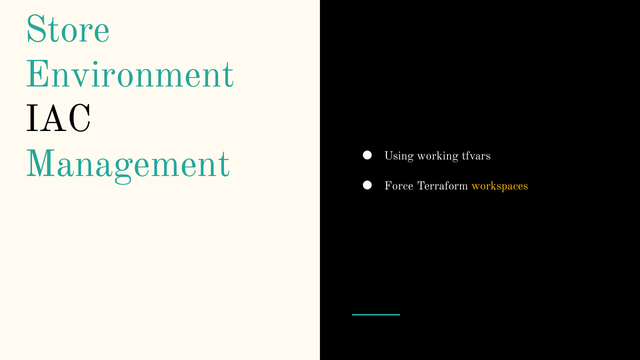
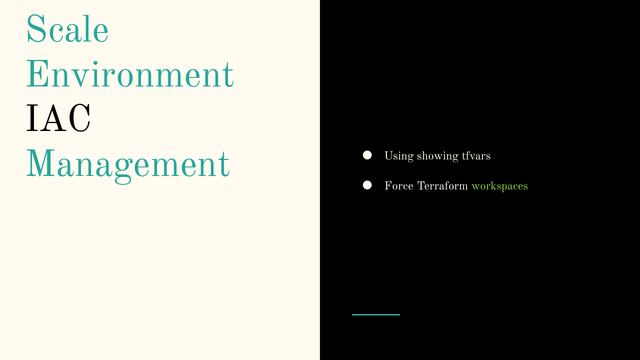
Store: Store -> Scale
working: working -> showing
workspaces colour: yellow -> light green
